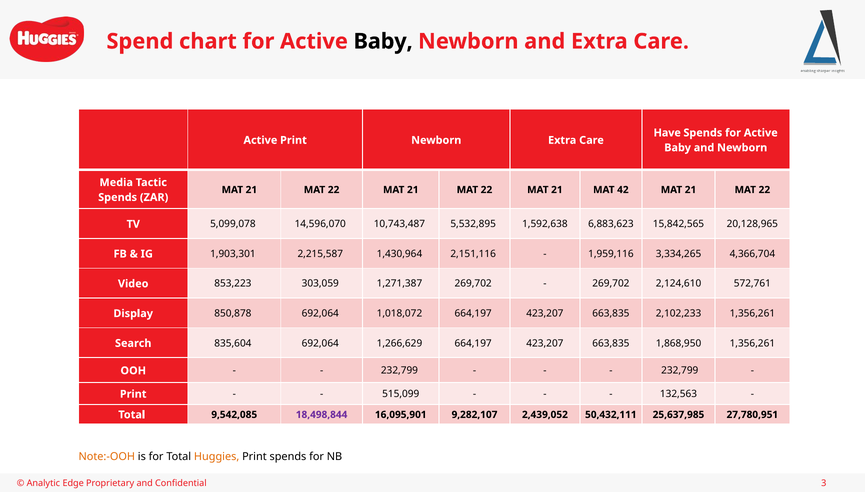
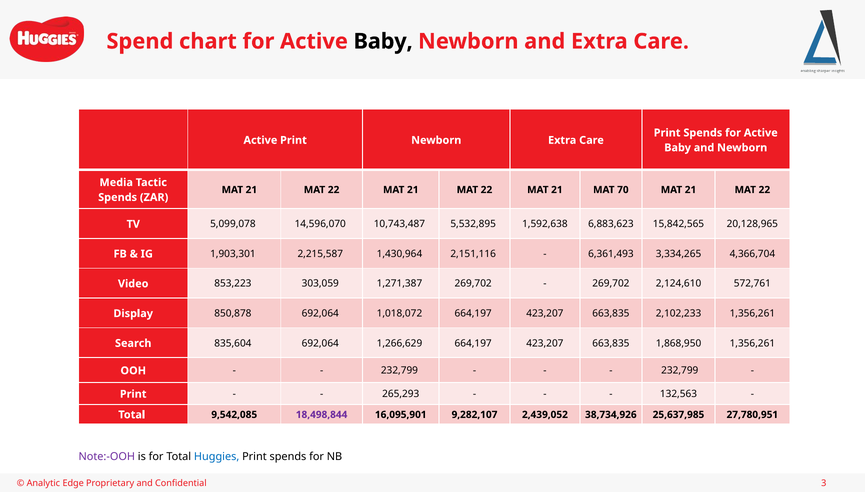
Have at (667, 133): Have -> Print
42: 42 -> 70
1,959,116: 1,959,116 -> 6,361,493
515,099: 515,099 -> 265,293
50,432,111: 50,432,111 -> 38,734,926
Note:-OOH colour: orange -> purple
Huggies colour: orange -> blue
